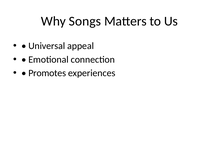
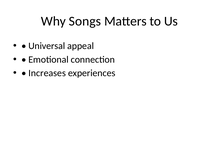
Promotes: Promotes -> Increases
